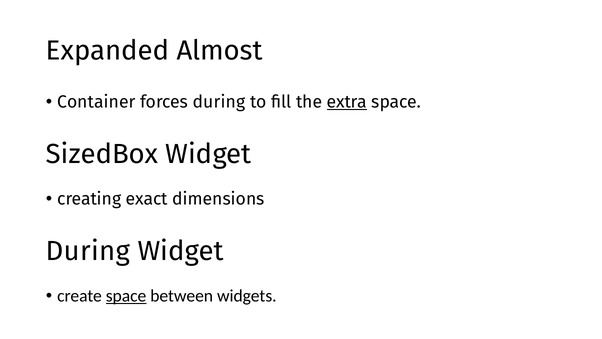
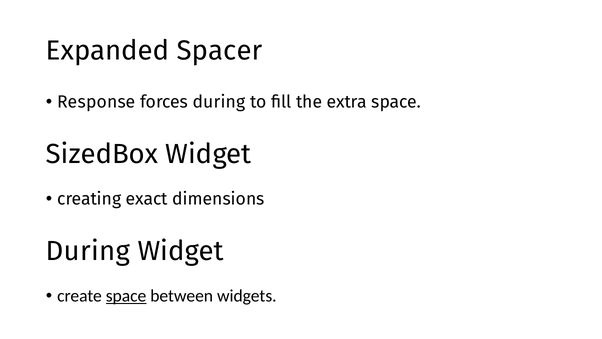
Almost: Almost -> Spacer
Container: Container -> Response
extra underline: present -> none
